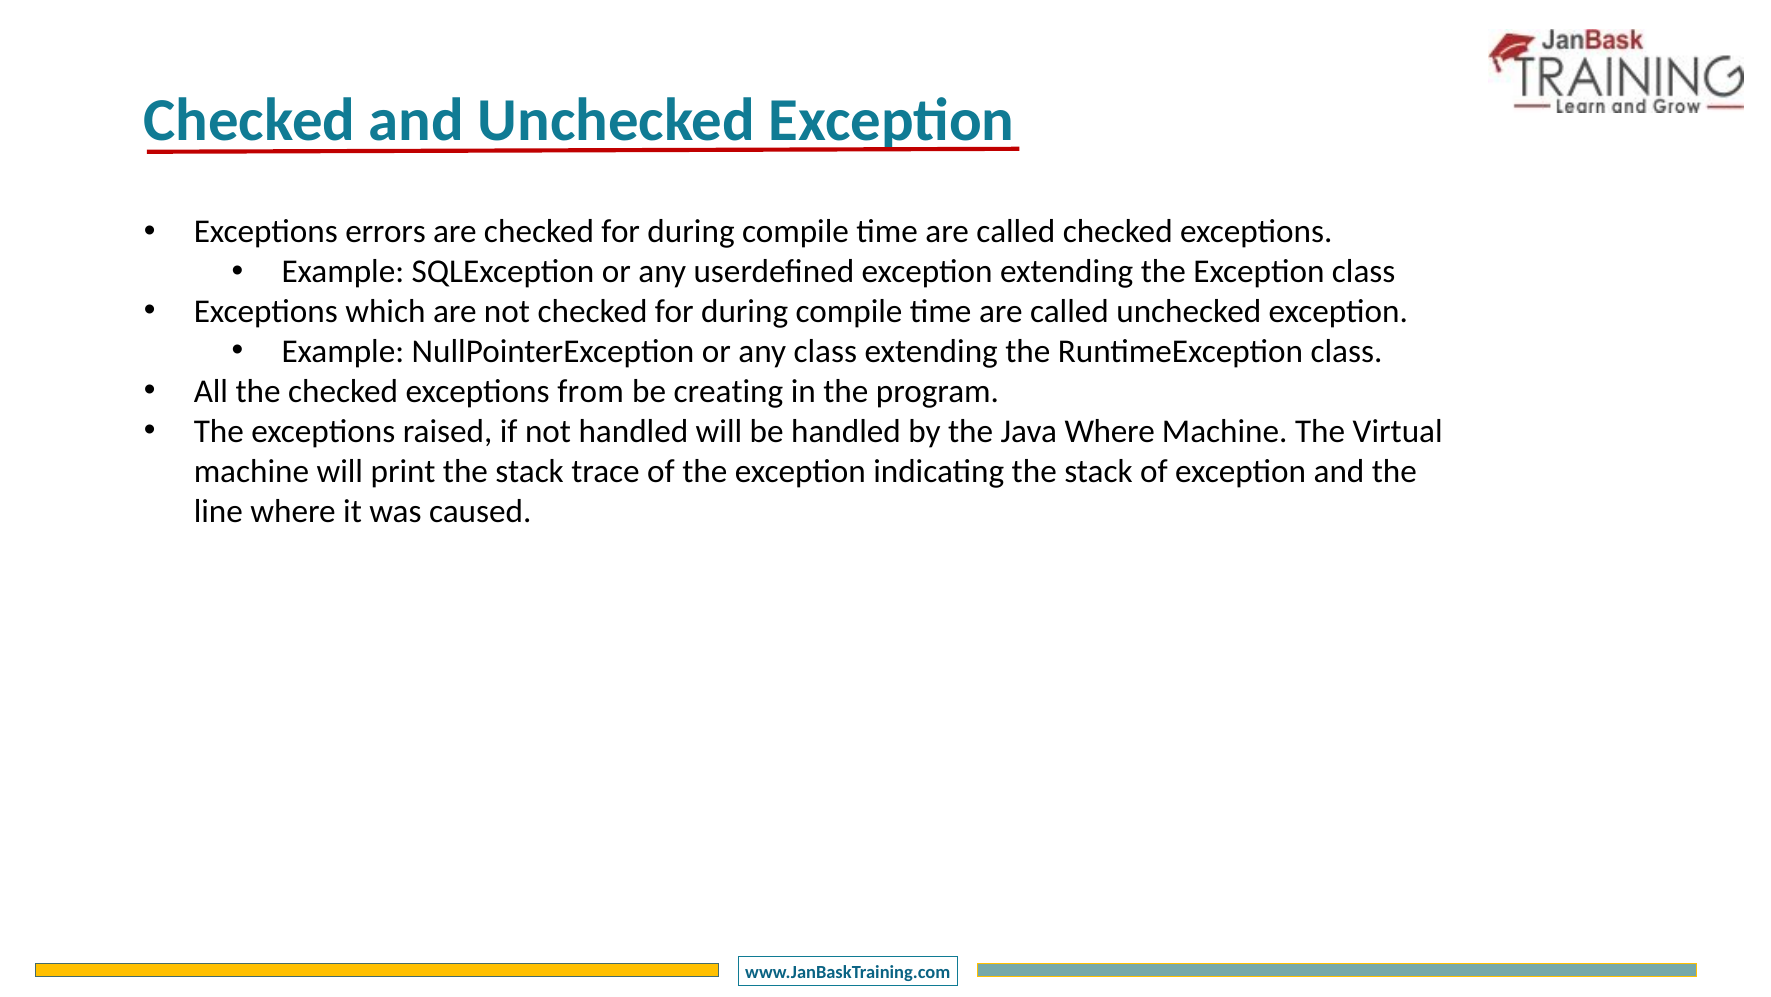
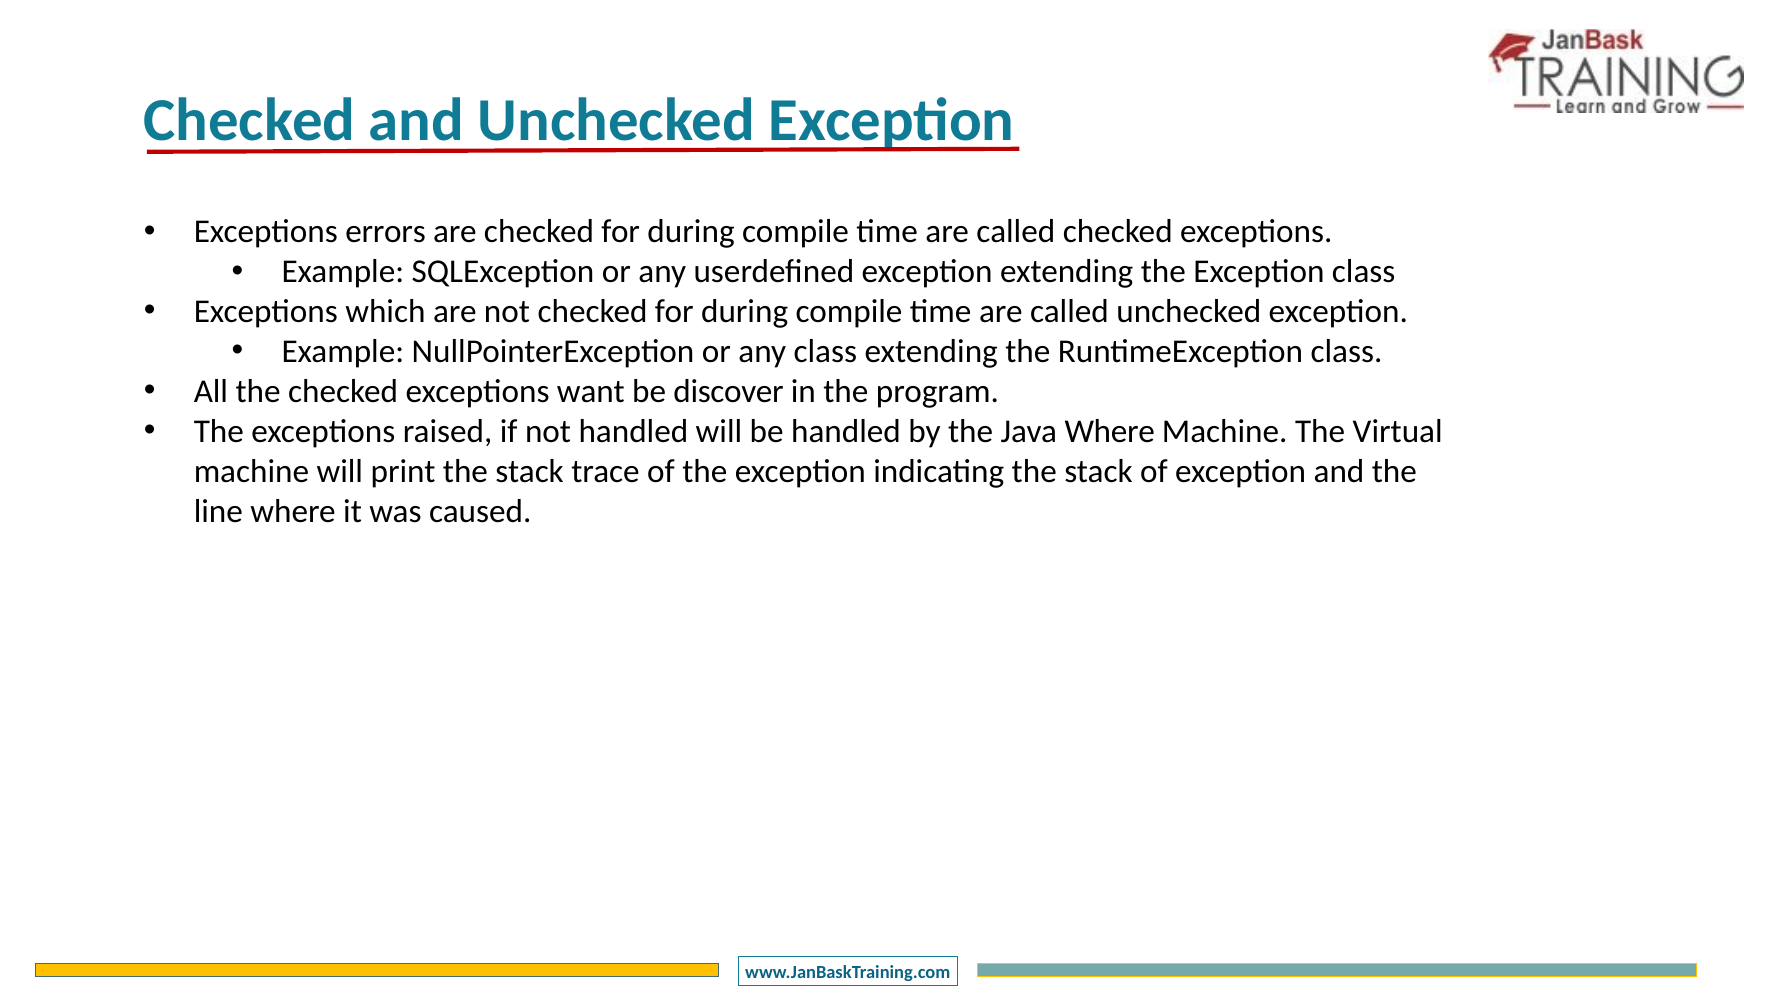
from: from -> want
creating: creating -> discover
